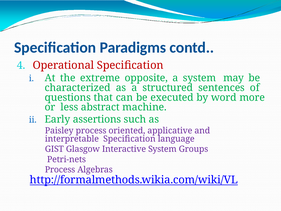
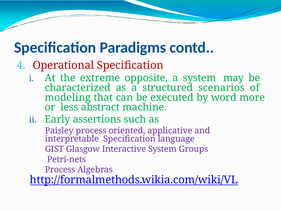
sentences: sentences -> scenarios
questions: questions -> modeling
